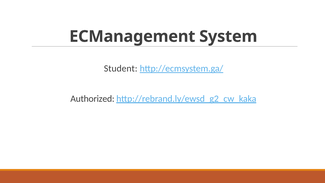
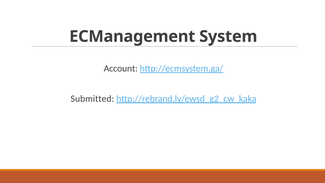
Student: Student -> Account
Authorized: Authorized -> Submitted
